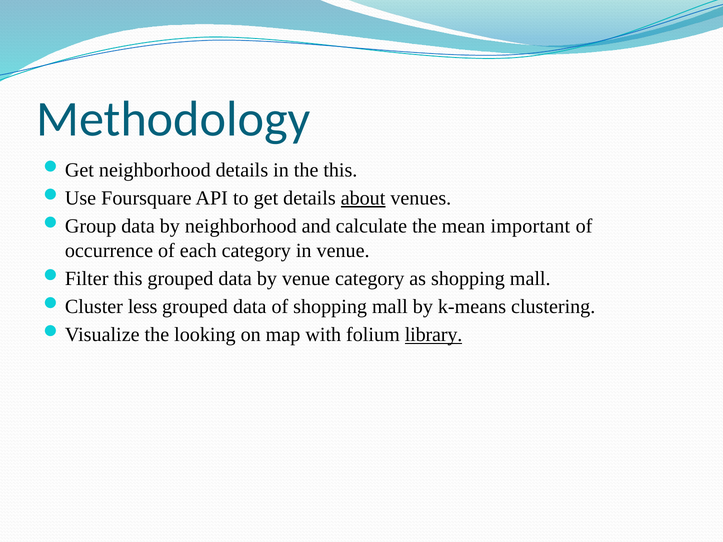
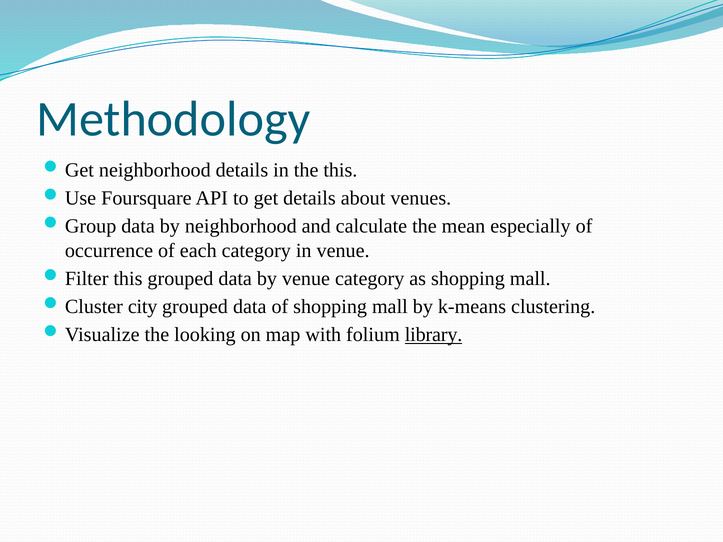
about underline: present -> none
important: important -> especially
less: less -> city
